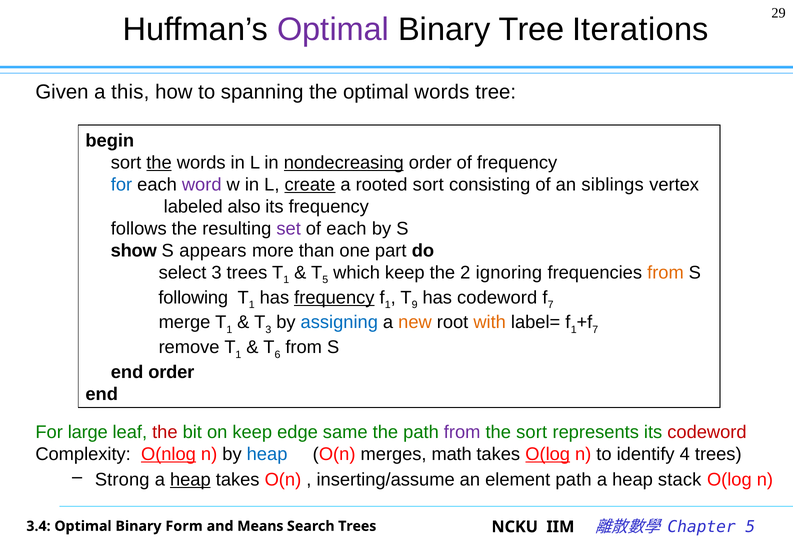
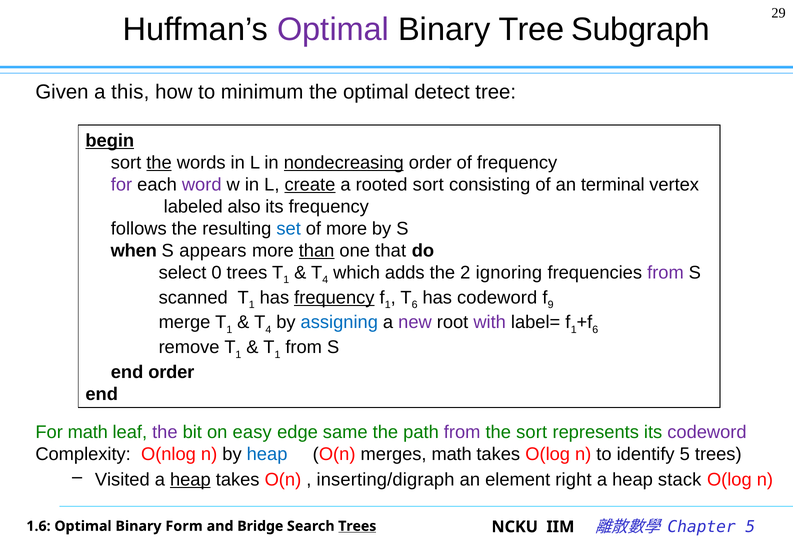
Iterations: Iterations -> Subgraph
spanning: spanning -> minimum
optimal words: words -> detect
begin underline: none -> present
for at (121, 185) colour: blue -> purple
siblings: siblings -> terminal
set colour: purple -> blue
of each: each -> more
show: show -> when
than underline: none -> present
part: part -> that
select 3: 3 -> 0
5 at (325, 280): 5 -> 4
which keep: keep -> adds
from at (665, 273) colour: orange -> purple
following: following -> scanned
9 at (415, 305): 9 -> 6
7 at (551, 305): 7 -> 9
3 at (268, 330): 3 -> 4
new colour: orange -> purple
with colour: orange -> purple
7 at (595, 330): 7 -> 6
6 at (277, 355): 6 -> 1
For large: large -> math
the at (165, 432) colour: red -> purple
on keep: keep -> easy
codeword at (707, 432) colour: red -> purple
O(nlog underline: present -> none
O(log at (548, 454) underline: present -> none
identify 4: 4 -> 5
Strong: Strong -> Visited
inserting/assume: inserting/assume -> inserting/digraph
element path: path -> right
3.4: 3.4 -> 1.6
Means: Means -> Bridge
Trees at (357, 526) underline: none -> present
